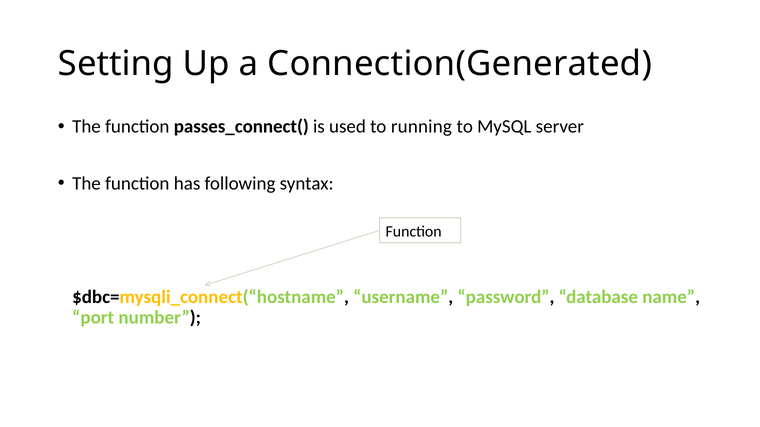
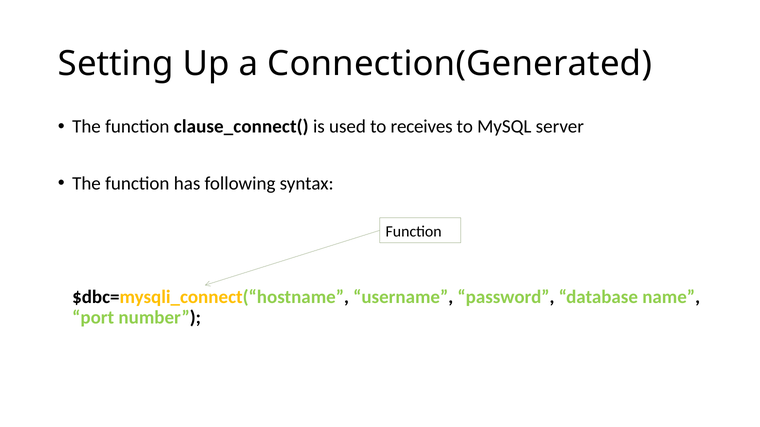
passes_connect(: passes_connect( -> clause_connect(
running: running -> receives
